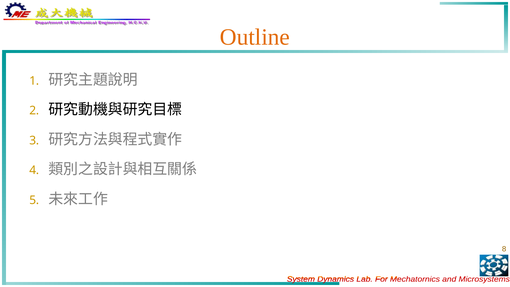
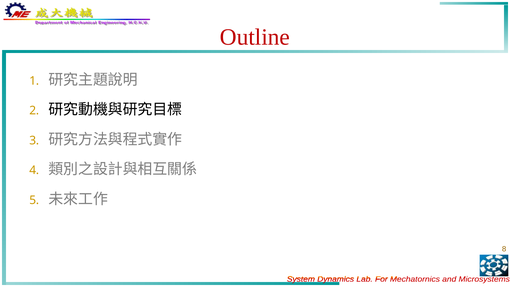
Outline colour: orange -> red
